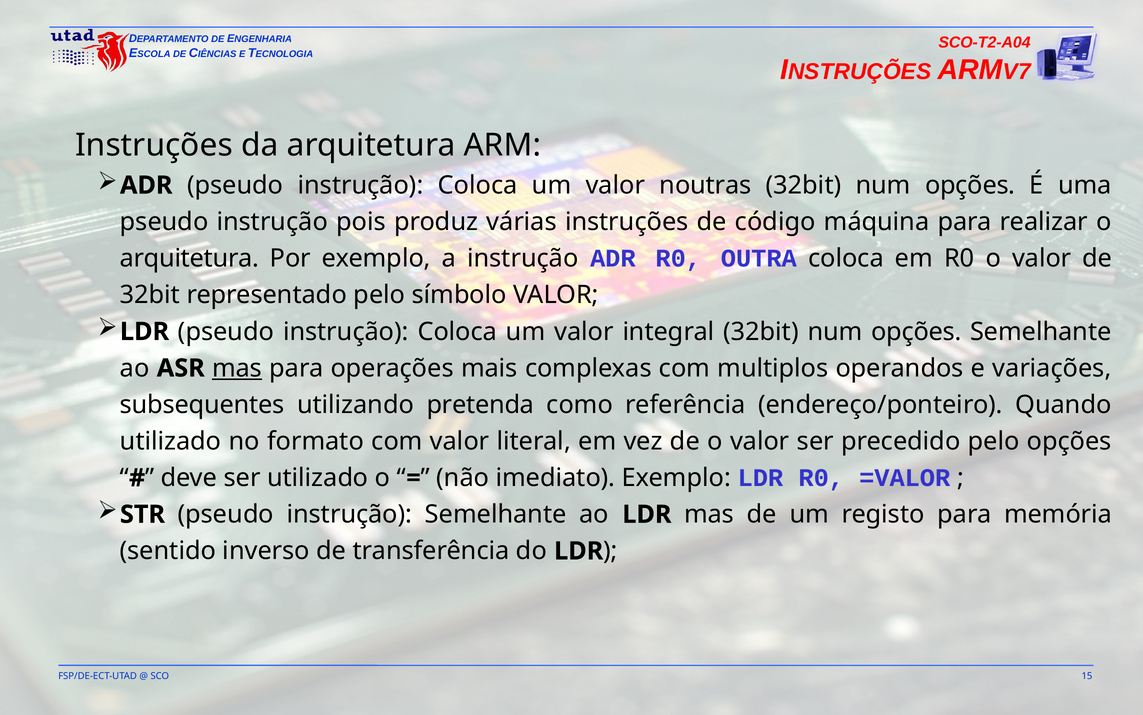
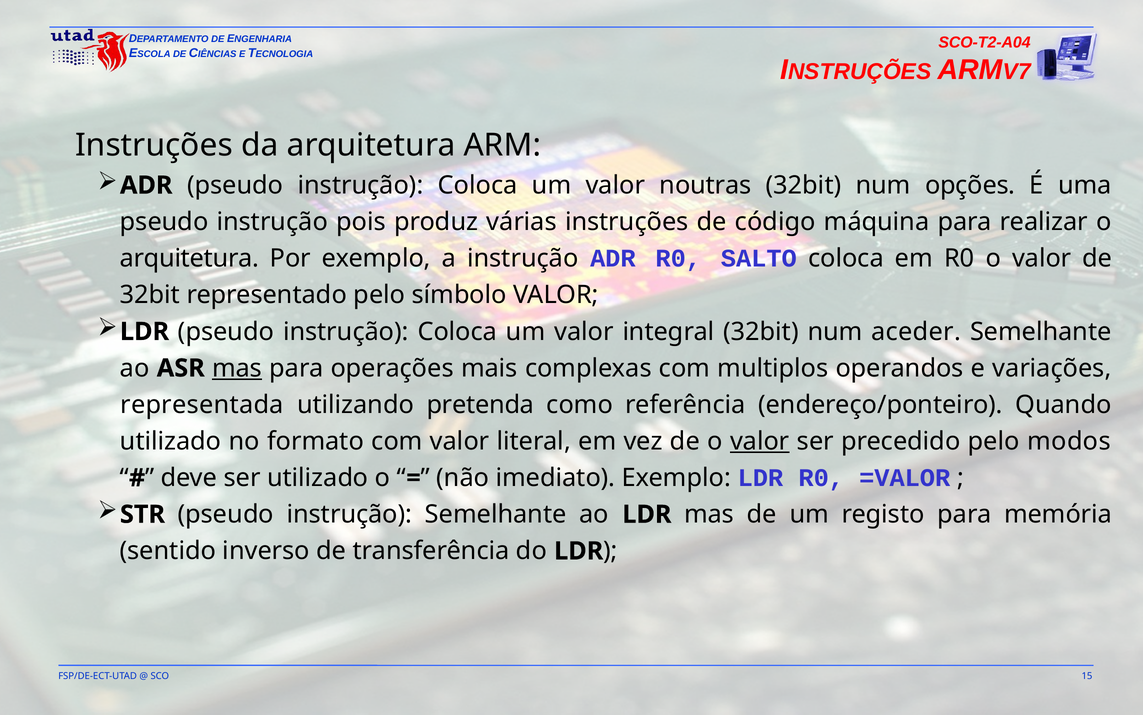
OUTRA: OUTRA -> SALTO
integral 32bit num opções: opções -> aceder
subsequentes: subsequentes -> representada
valor at (760, 441) underline: none -> present
pelo opções: opções -> modos
